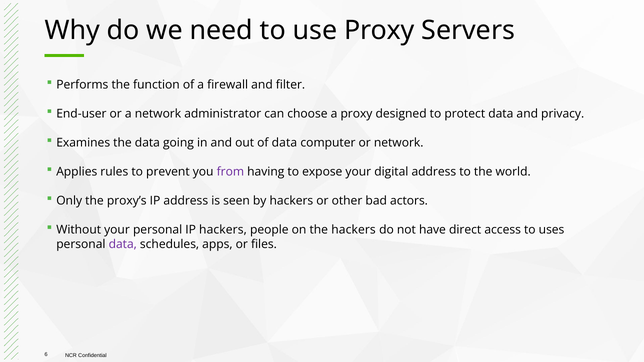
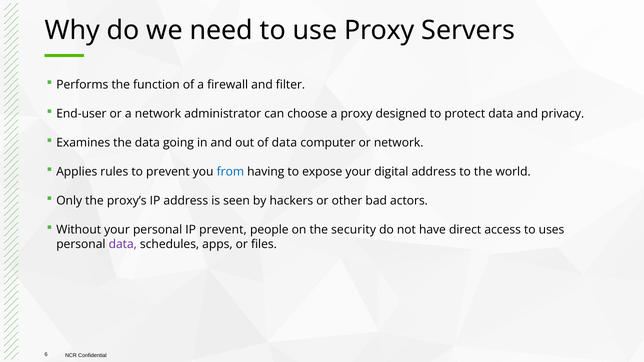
from colour: purple -> blue
IP hackers: hackers -> prevent
the hackers: hackers -> security
